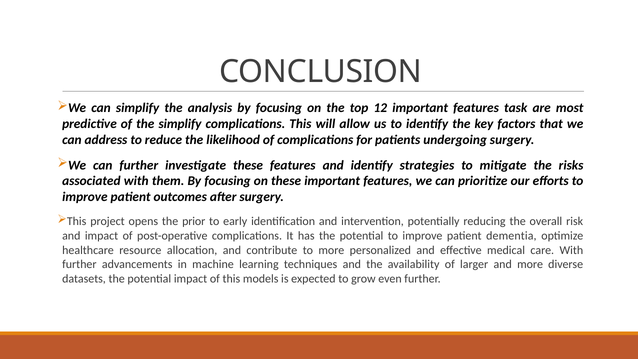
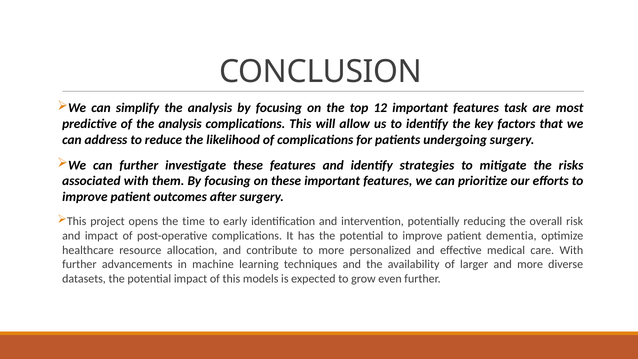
of the simplify: simplify -> analysis
prior: prior -> time
